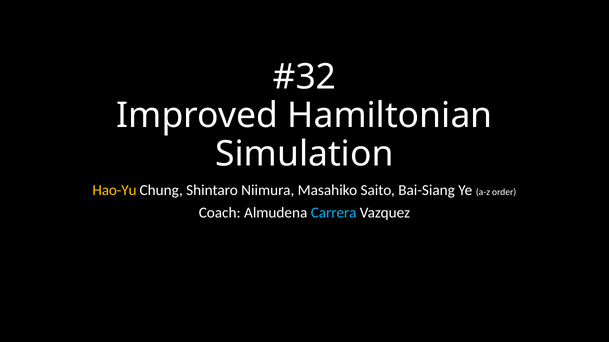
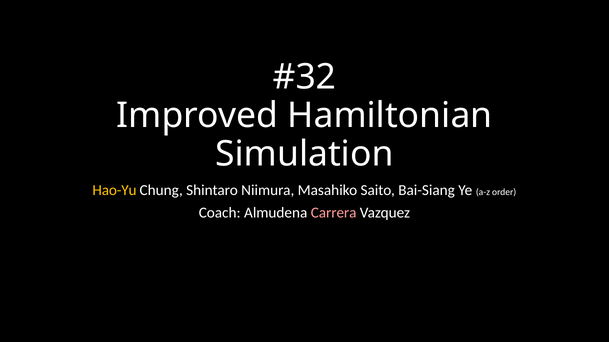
Carrera colour: light blue -> pink
